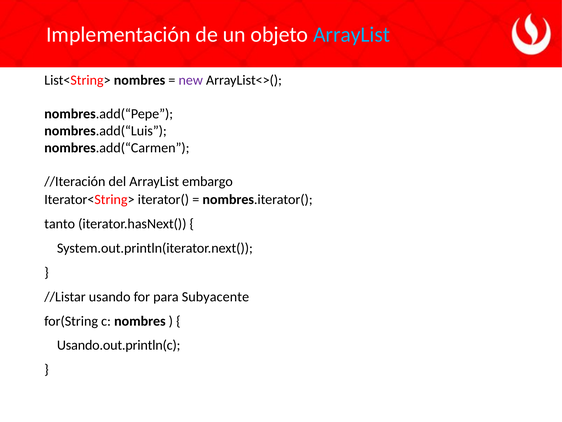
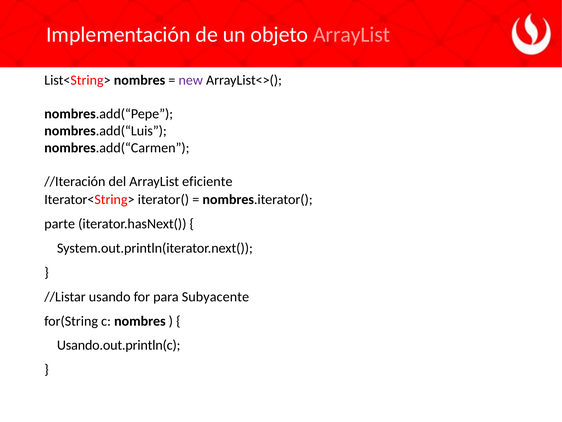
ArrayList at (352, 35) colour: light blue -> pink
embargo: embargo -> eficiente
tanto: tanto -> parte
